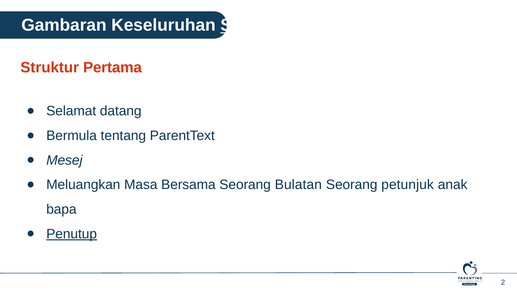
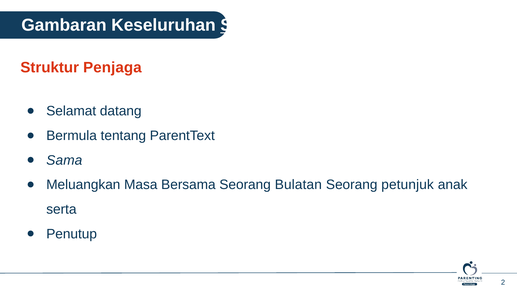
Pertama: Pertama -> Penjaga
Mesej: Mesej -> Sama
bapa: bapa -> serta
Penutup underline: present -> none
